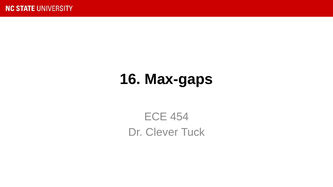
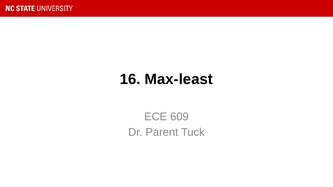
Max-gaps: Max-gaps -> Max-least
454: 454 -> 609
Clever: Clever -> Parent
